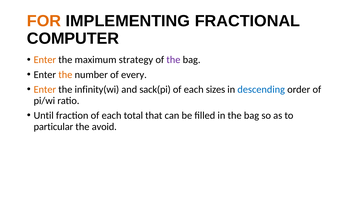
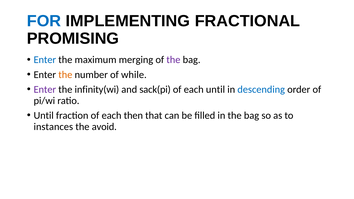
FOR colour: orange -> blue
COMPUTER: COMPUTER -> PROMISING
Enter at (45, 60) colour: orange -> blue
strategy: strategy -> merging
every: every -> while
Enter at (45, 90) colour: orange -> purple
each sizes: sizes -> until
total: total -> then
particular: particular -> instances
